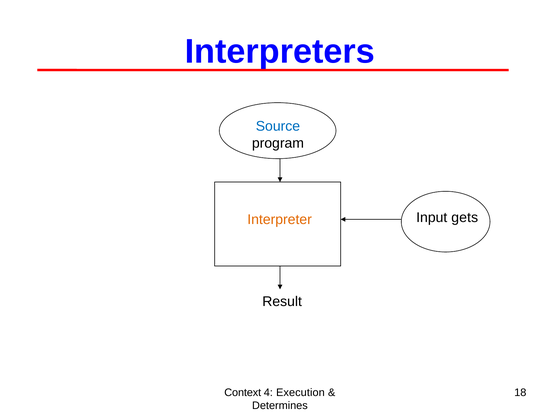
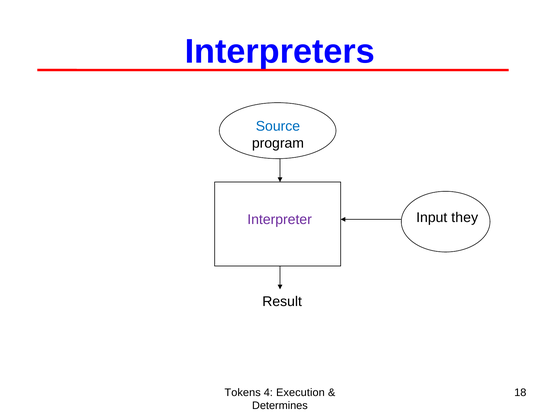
Interpreter colour: orange -> purple
gets: gets -> they
Context: Context -> Tokens
